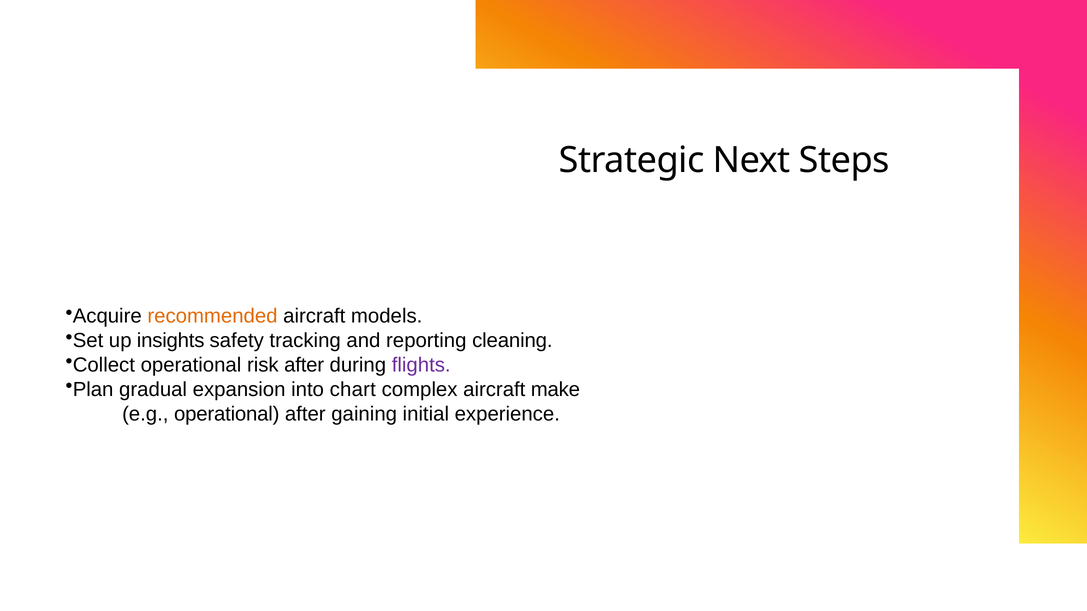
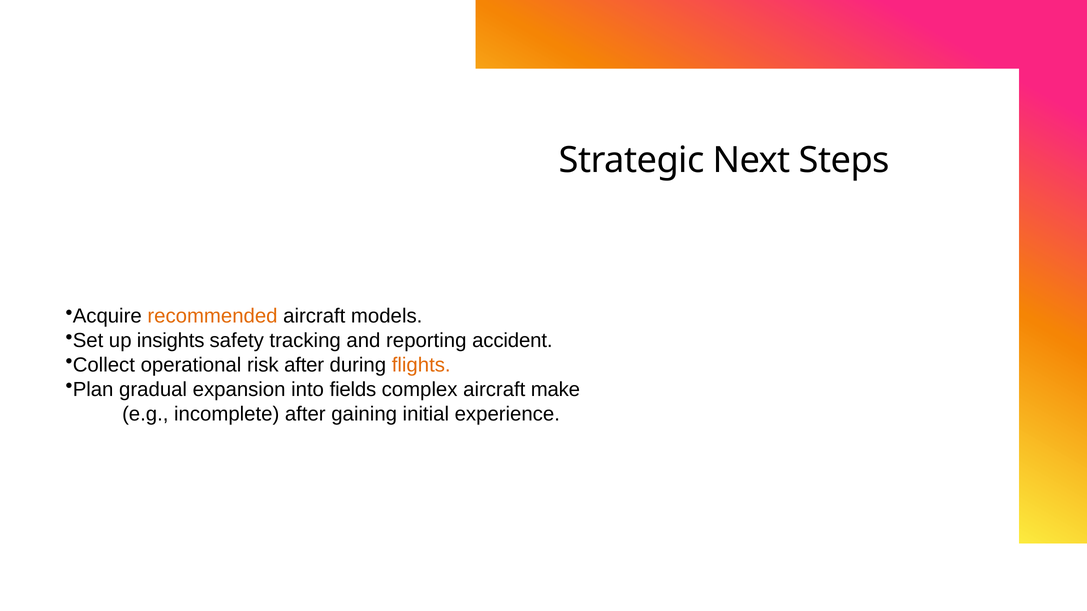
cleaning: cleaning -> accident
flights colour: purple -> orange
chart: chart -> fields
e.g operational: operational -> incomplete
